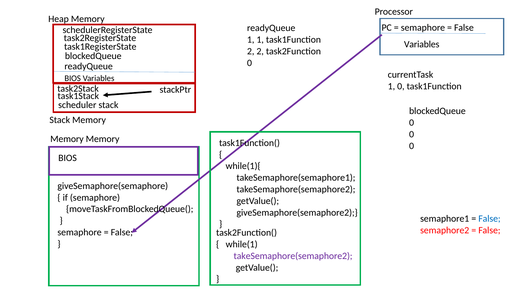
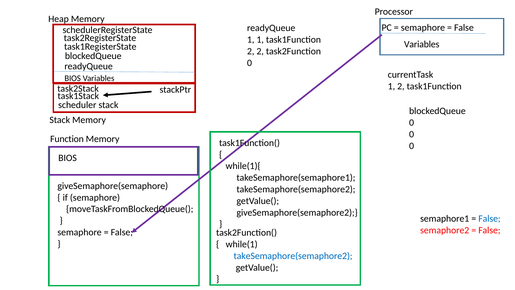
1 0: 0 -> 2
Memory at (67, 139): Memory -> Function
takeSemaphore(semaphore2 at (293, 256) colour: purple -> blue
